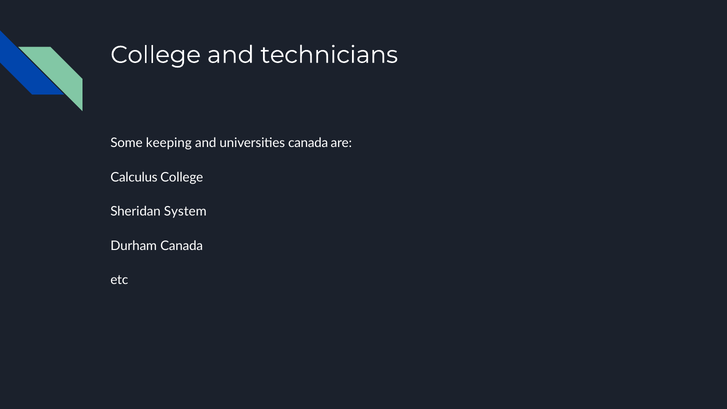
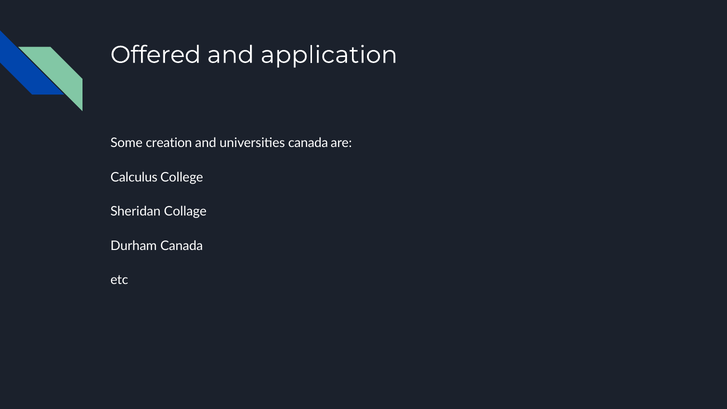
College at (156, 55): College -> Offered
technicians: technicians -> application
keeping: keeping -> creation
System: System -> Collage
